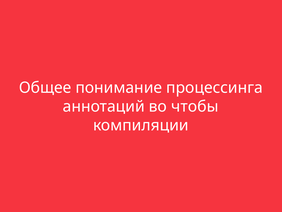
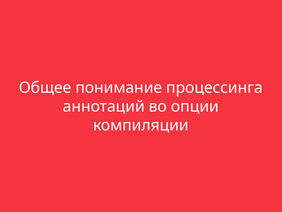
чтобы: чтобы -> опции
